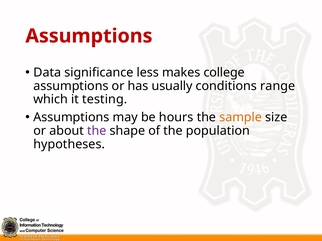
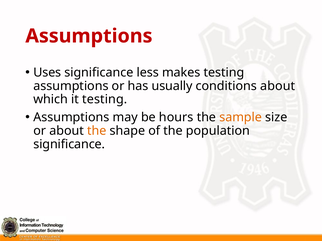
Data: Data -> Uses
makes college: college -> testing
conditions range: range -> about
the at (97, 131) colour: purple -> orange
hypotheses at (69, 145): hypotheses -> significance
